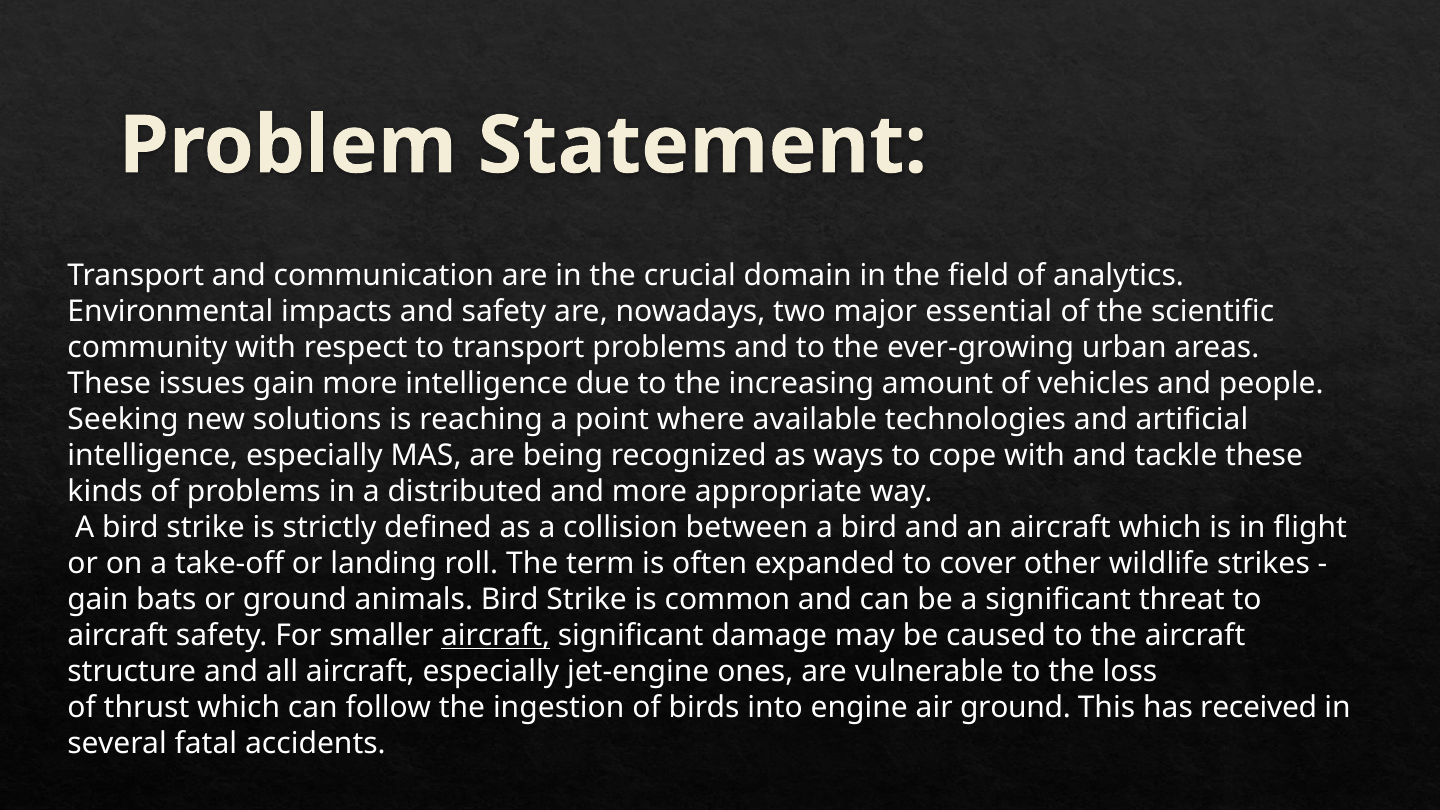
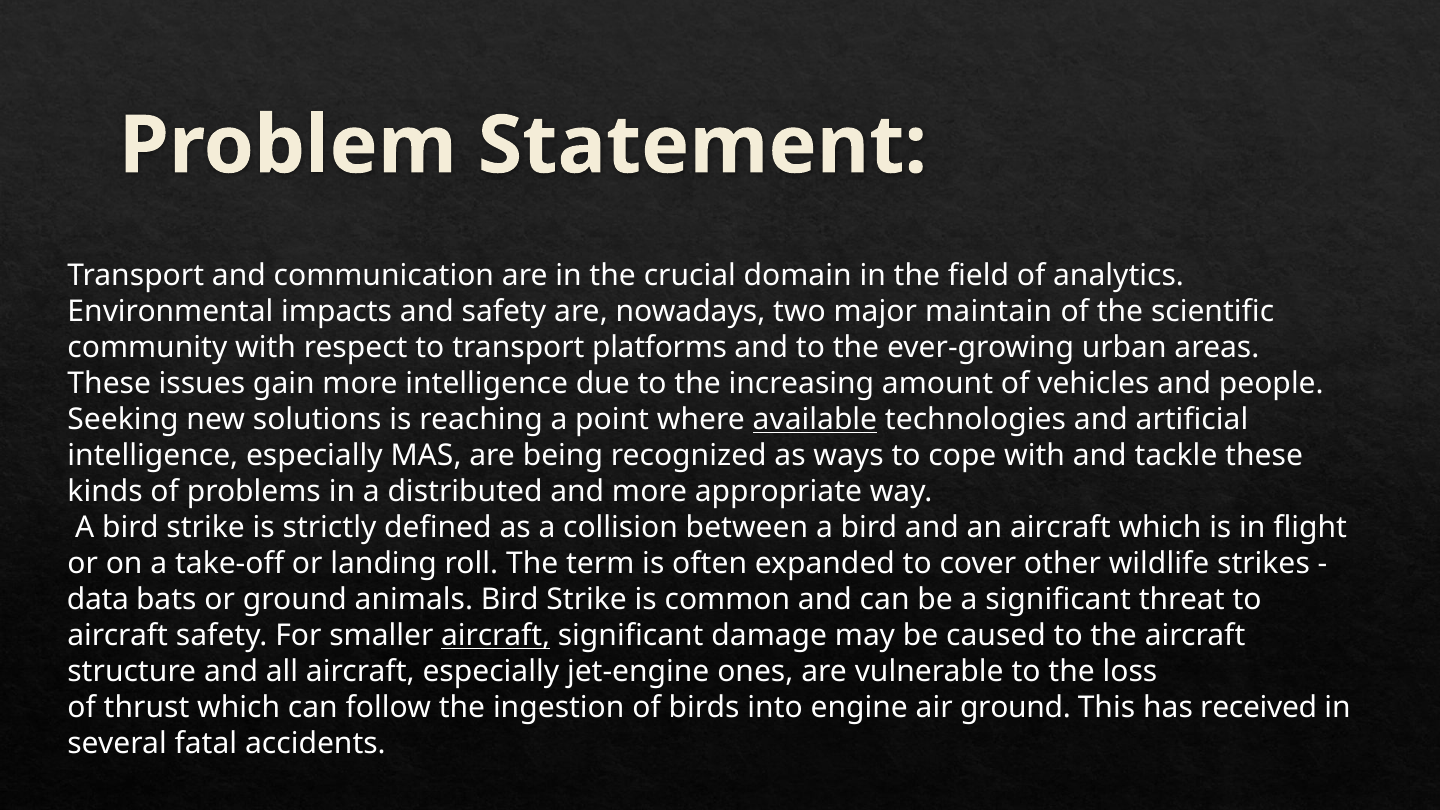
essential: essential -> maintain
transport problems: problems -> platforms
available underline: none -> present
gain at (98, 600): gain -> data
